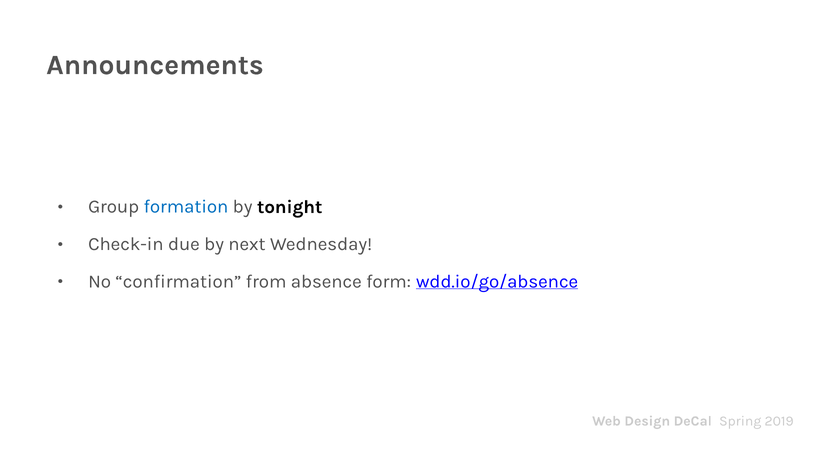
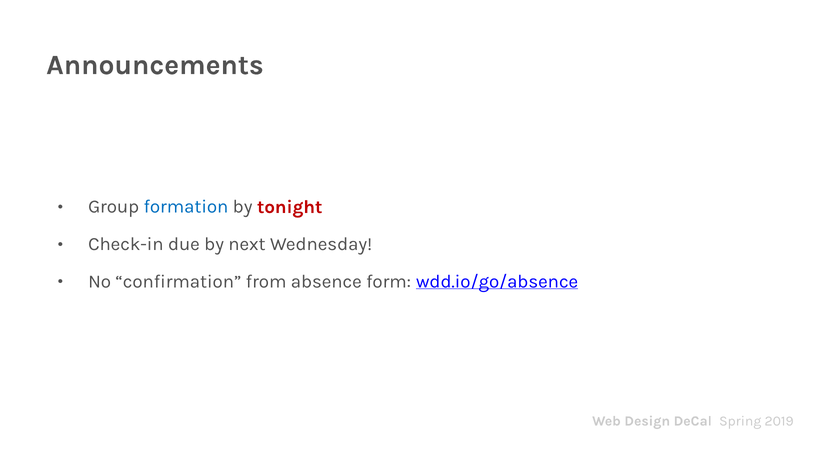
tonight colour: black -> red
